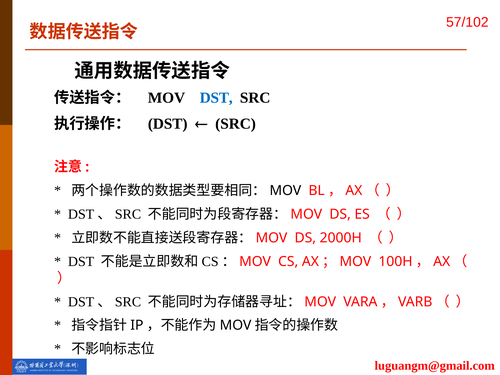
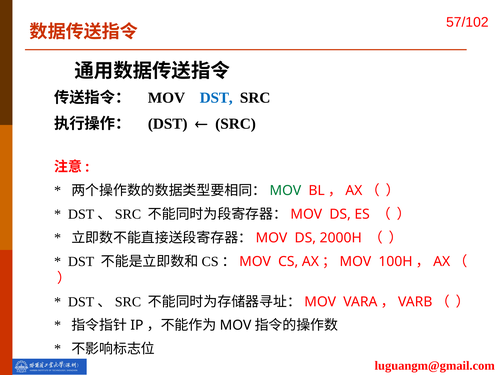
MOV at (285, 191) colour: black -> green
